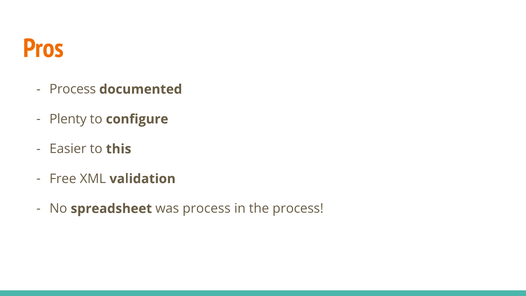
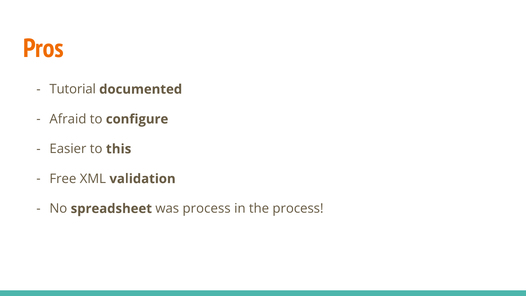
Process at (73, 89): Process -> Tutorial
Plenty: Plenty -> Afraid
